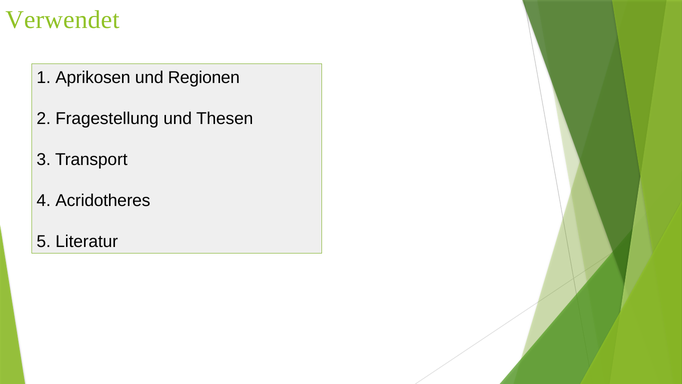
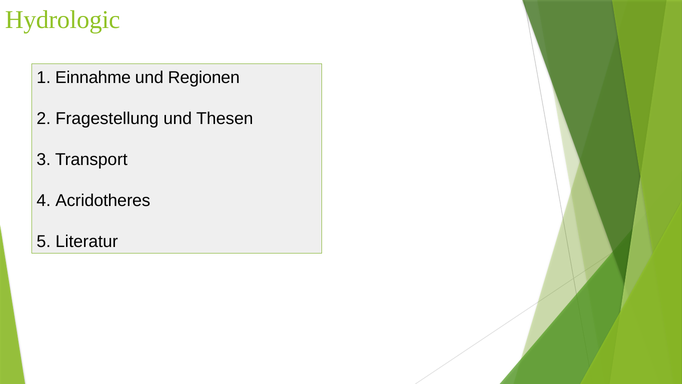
Verwendet: Verwendet -> Hydrologic
Aprikosen: Aprikosen -> Einnahme
